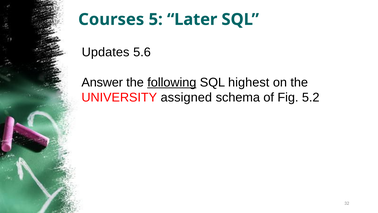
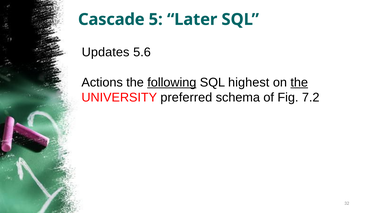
Courses: Courses -> Cascade
Answer: Answer -> Actions
the at (299, 82) underline: none -> present
assigned: assigned -> preferred
5.2: 5.2 -> 7.2
